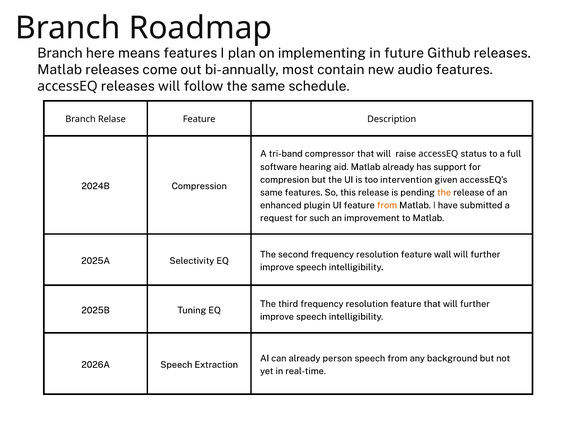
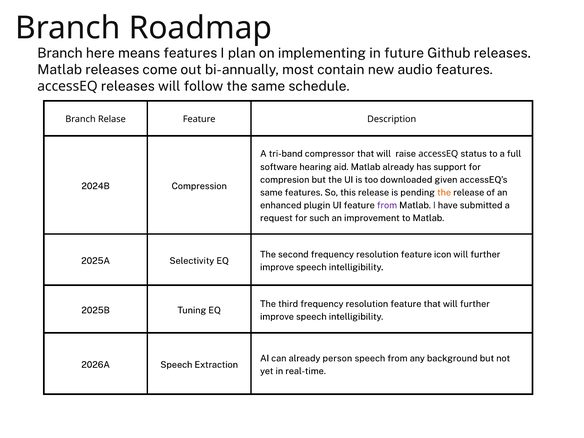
intervention: intervention -> downloaded
from at (387, 205) colour: orange -> purple
wall: wall -> icon
